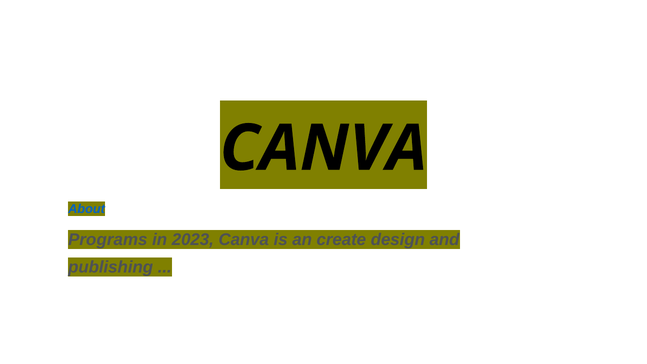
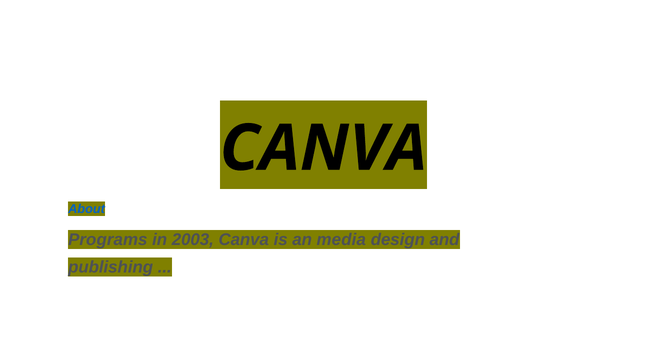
2023: 2023 -> 2003
create: create -> media
